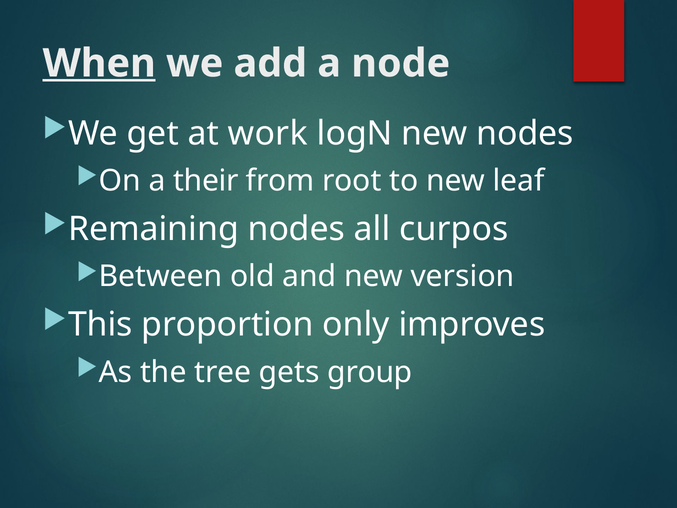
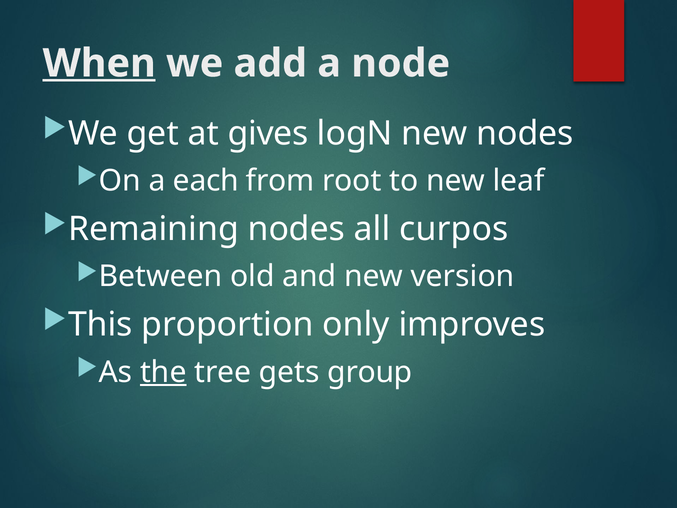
work: work -> gives
their: their -> each
the underline: none -> present
